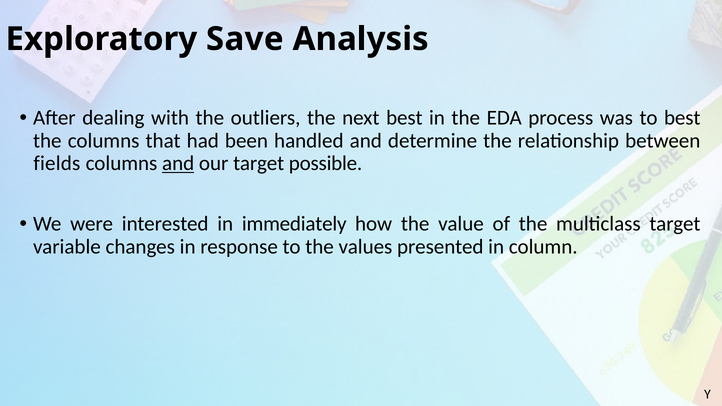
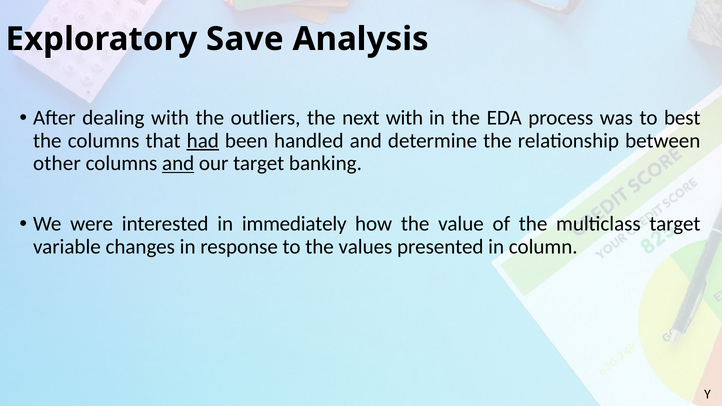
next best: best -> with
had underline: none -> present
fields: fields -> other
possible: possible -> banking
